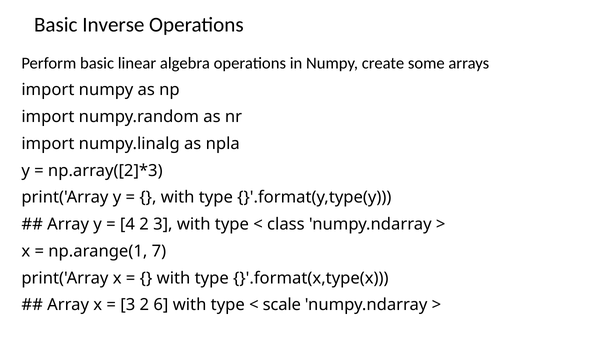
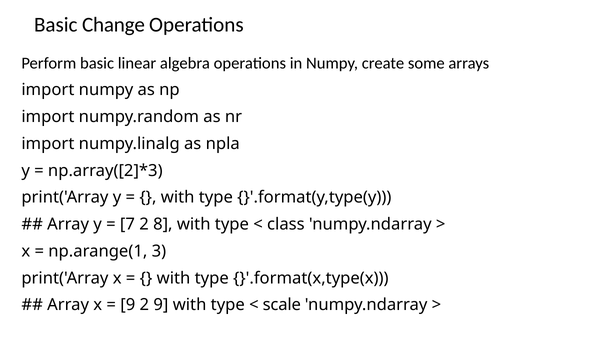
Inverse: Inverse -> Change
4: 4 -> 7
2 3: 3 -> 8
7: 7 -> 3
3 at (128, 305): 3 -> 9
2 6: 6 -> 9
